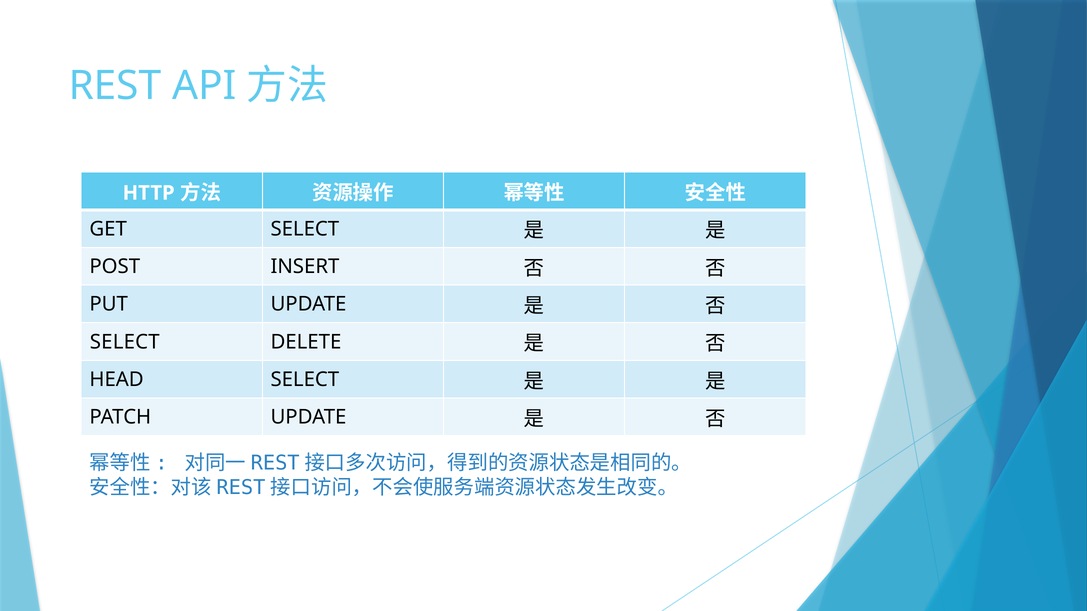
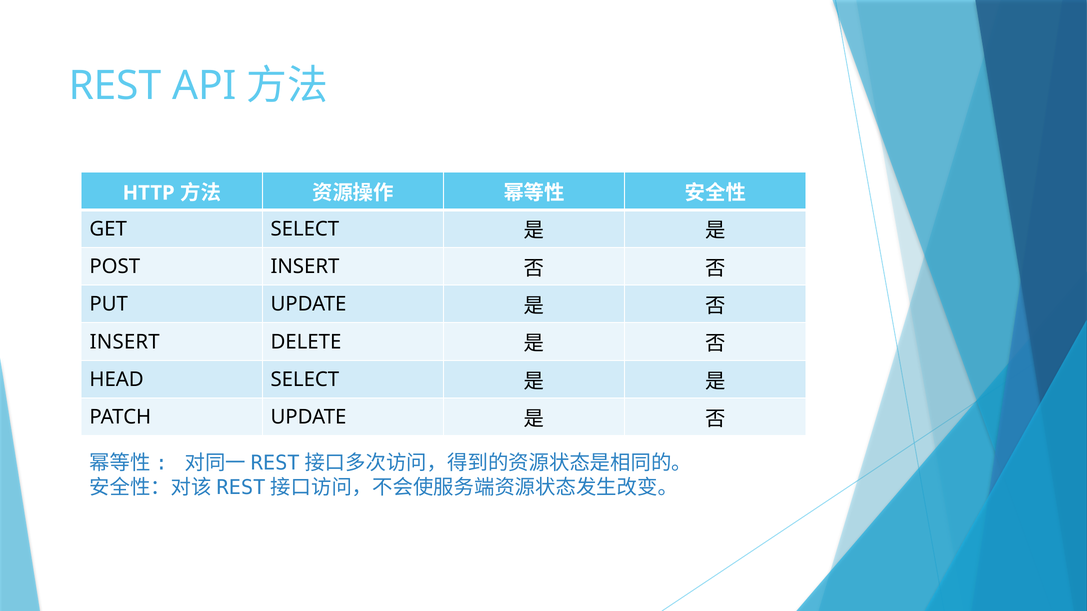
SELECT at (125, 342): SELECT -> INSERT
